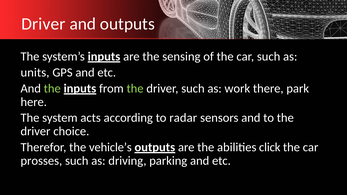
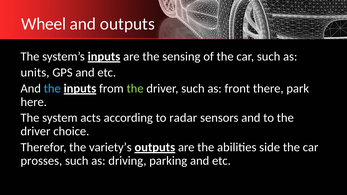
Driver at (43, 24): Driver -> Wheel
the at (52, 88) colour: light green -> light blue
work: work -> front
vehicle’s: vehicle’s -> variety’s
click: click -> side
